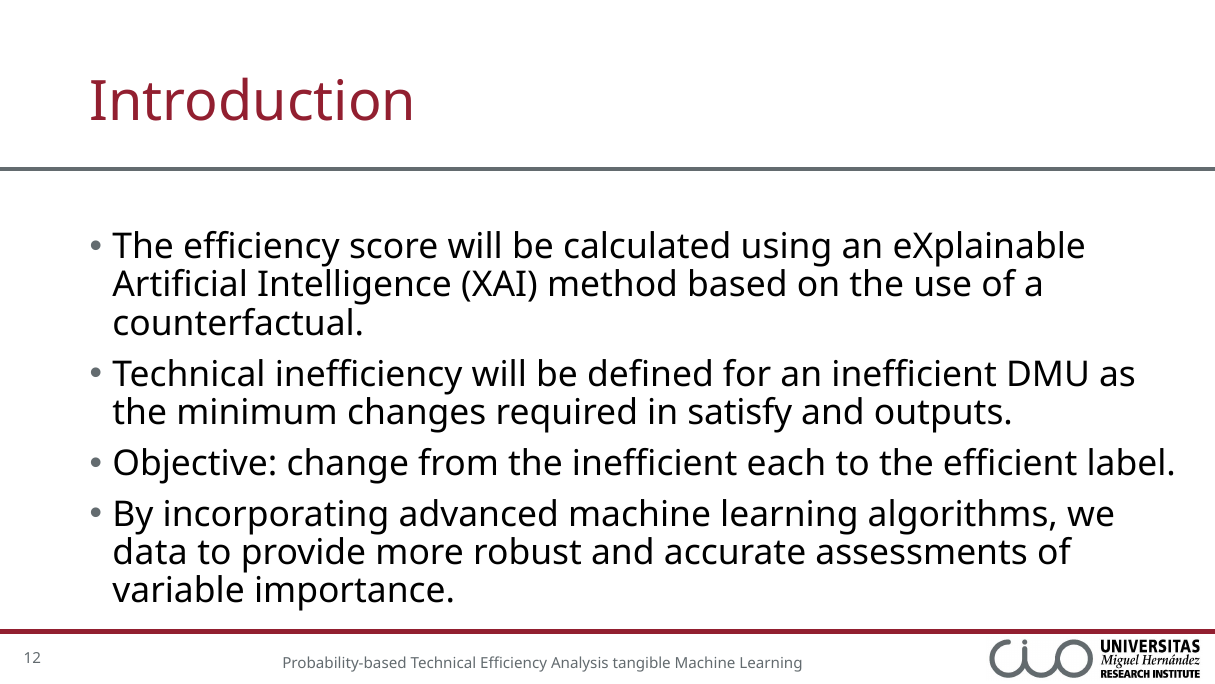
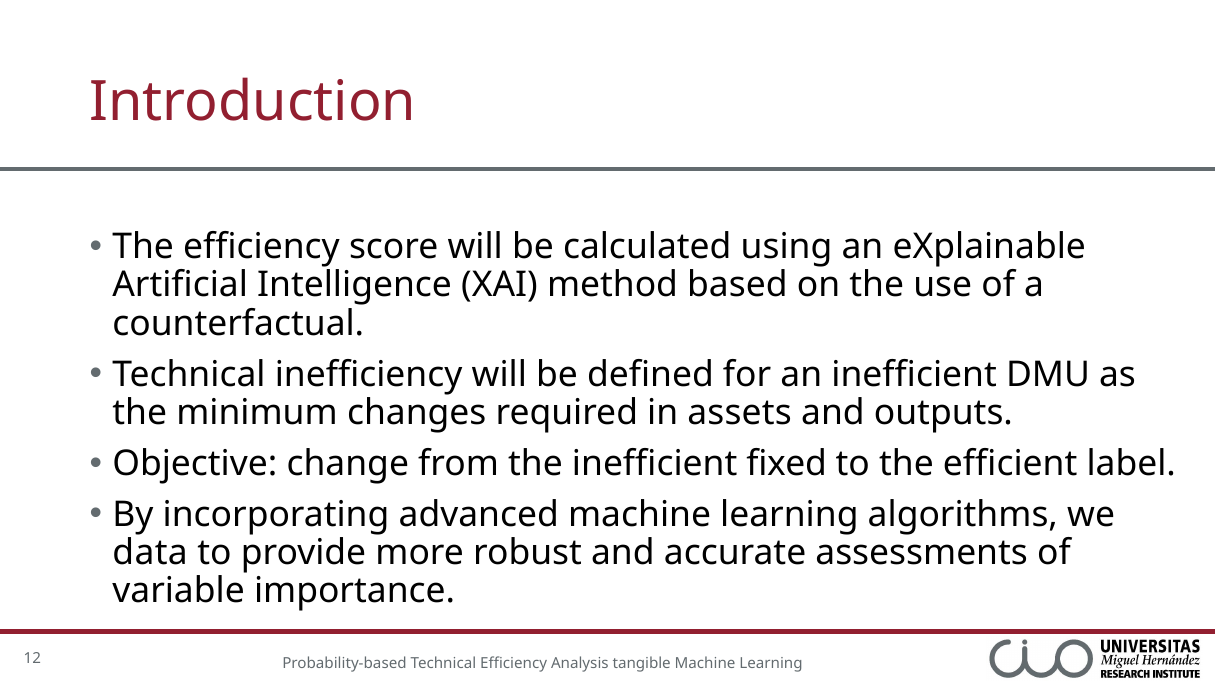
satisfy: satisfy -> assets
each: each -> fixed
